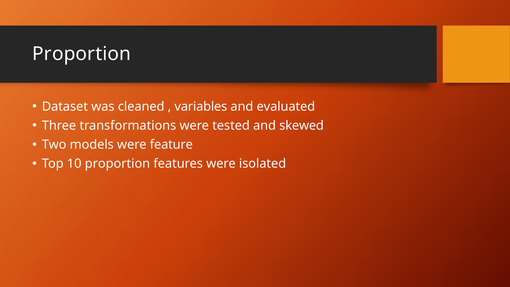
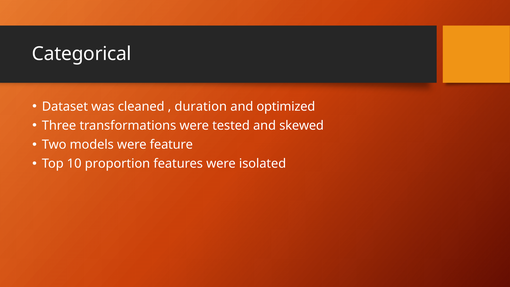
Proportion at (82, 54): Proportion -> Categorical
variables: variables -> duration
evaluated: evaluated -> optimized
